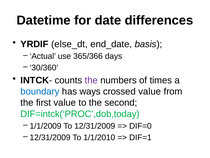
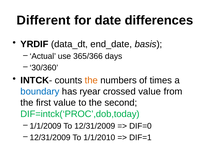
Datetime: Datetime -> Different
else_dt: else_dt -> data_dt
the at (91, 80) colour: purple -> orange
ways: ways -> ryear
